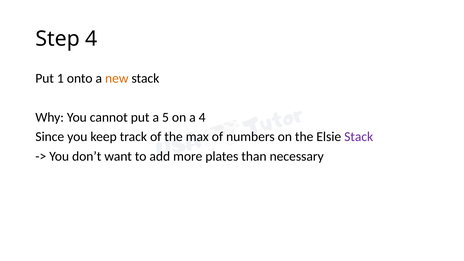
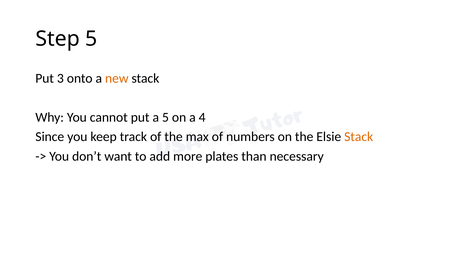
Step 4: 4 -> 5
1: 1 -> 3
Stack at (359, 137) colour: purple -> orange
